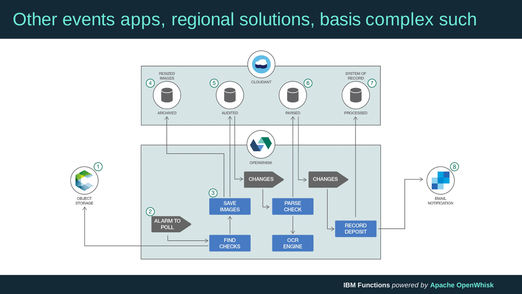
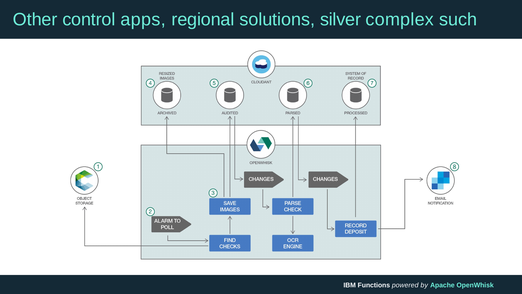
events: events -> control
basis: basis -> silver
